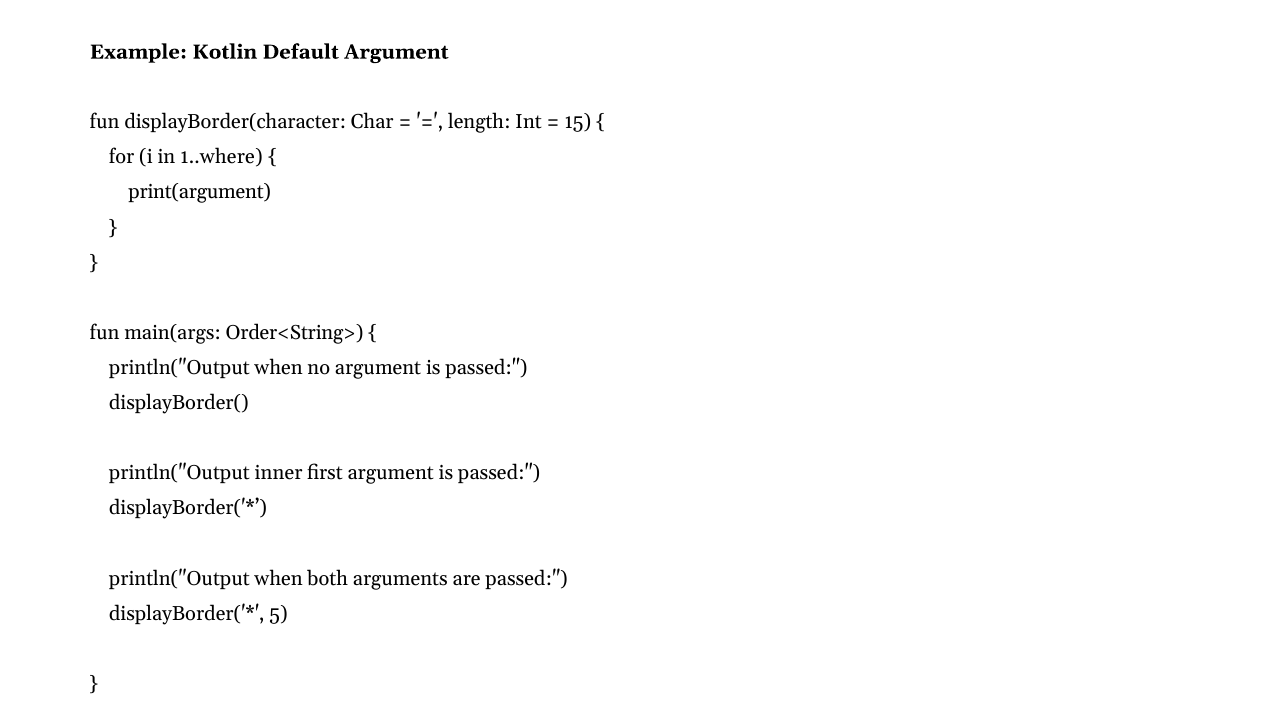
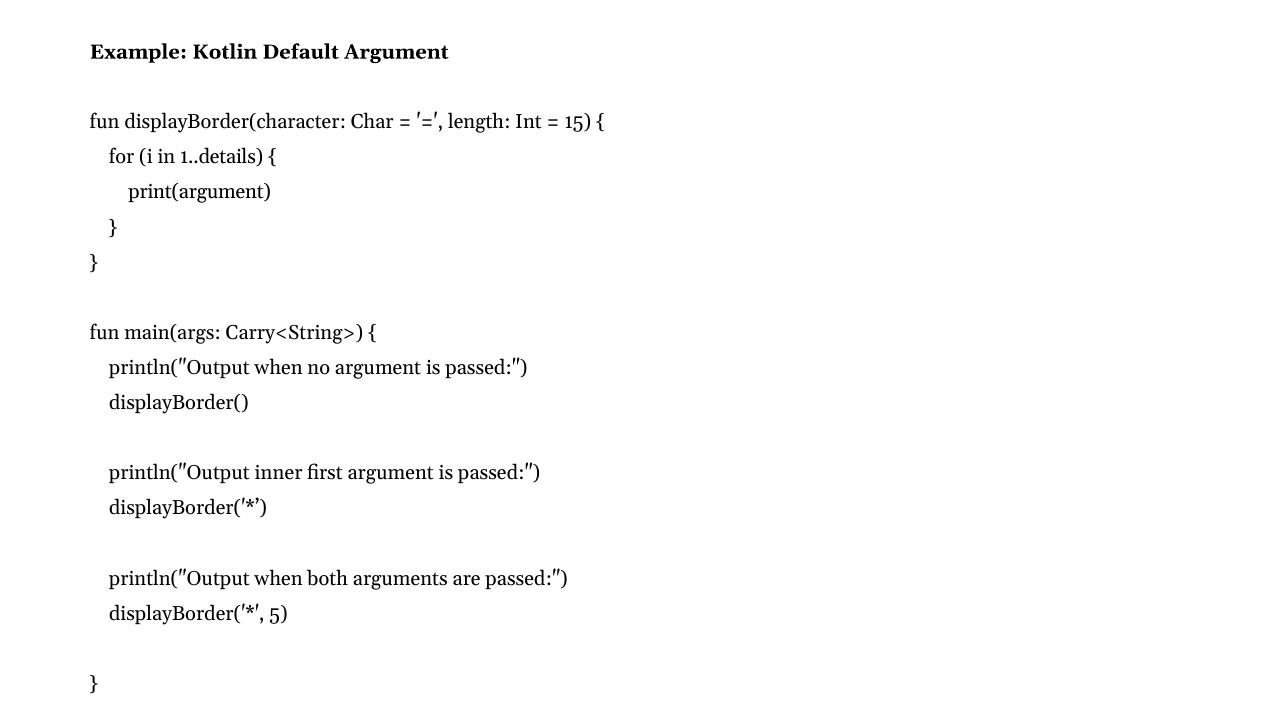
1..where: 1..where -> 1..details
Order<String>: Order<String> -> Carry<String>
